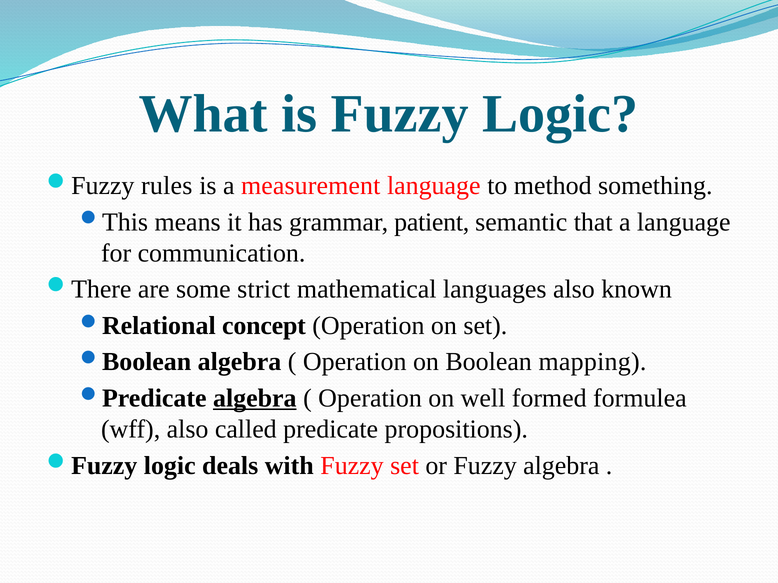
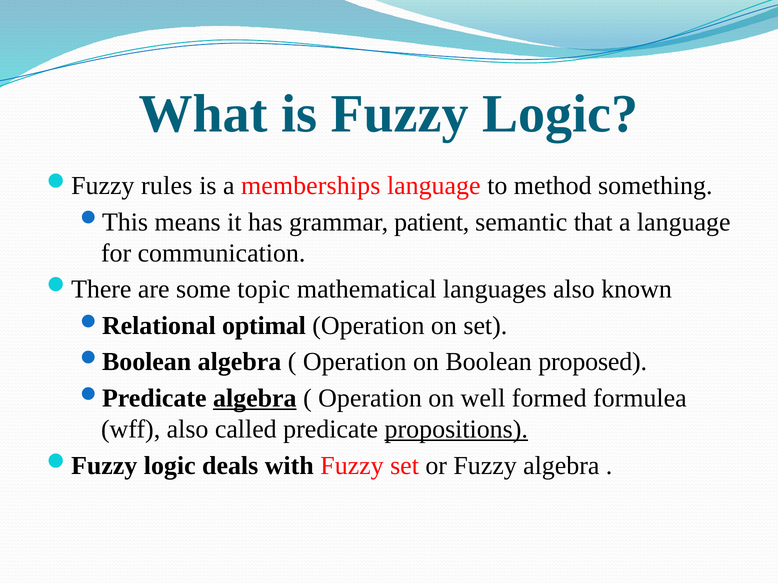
measurement: measurement -> memberships
strict: strict -> topic
concept: concept -> optimal
mapping: mapping -> proposed
propositions underline: none -> present
